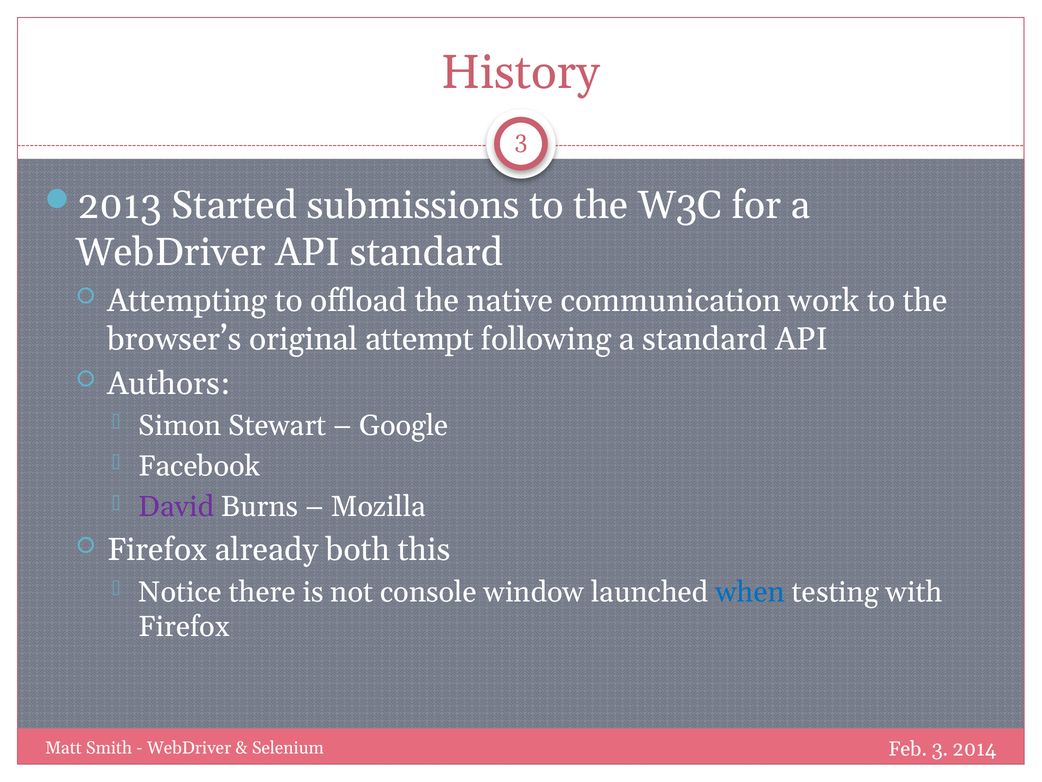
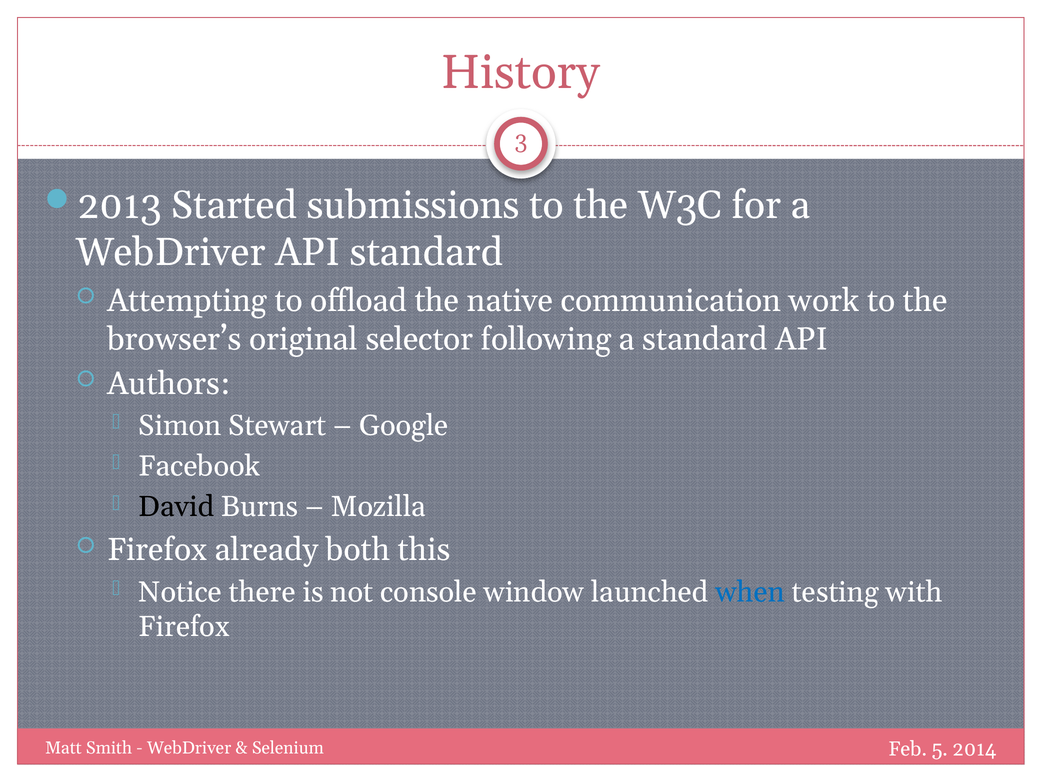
attempt: attempt -> selector
David colour: purple -> black
Feb 3: 3 -> 5
